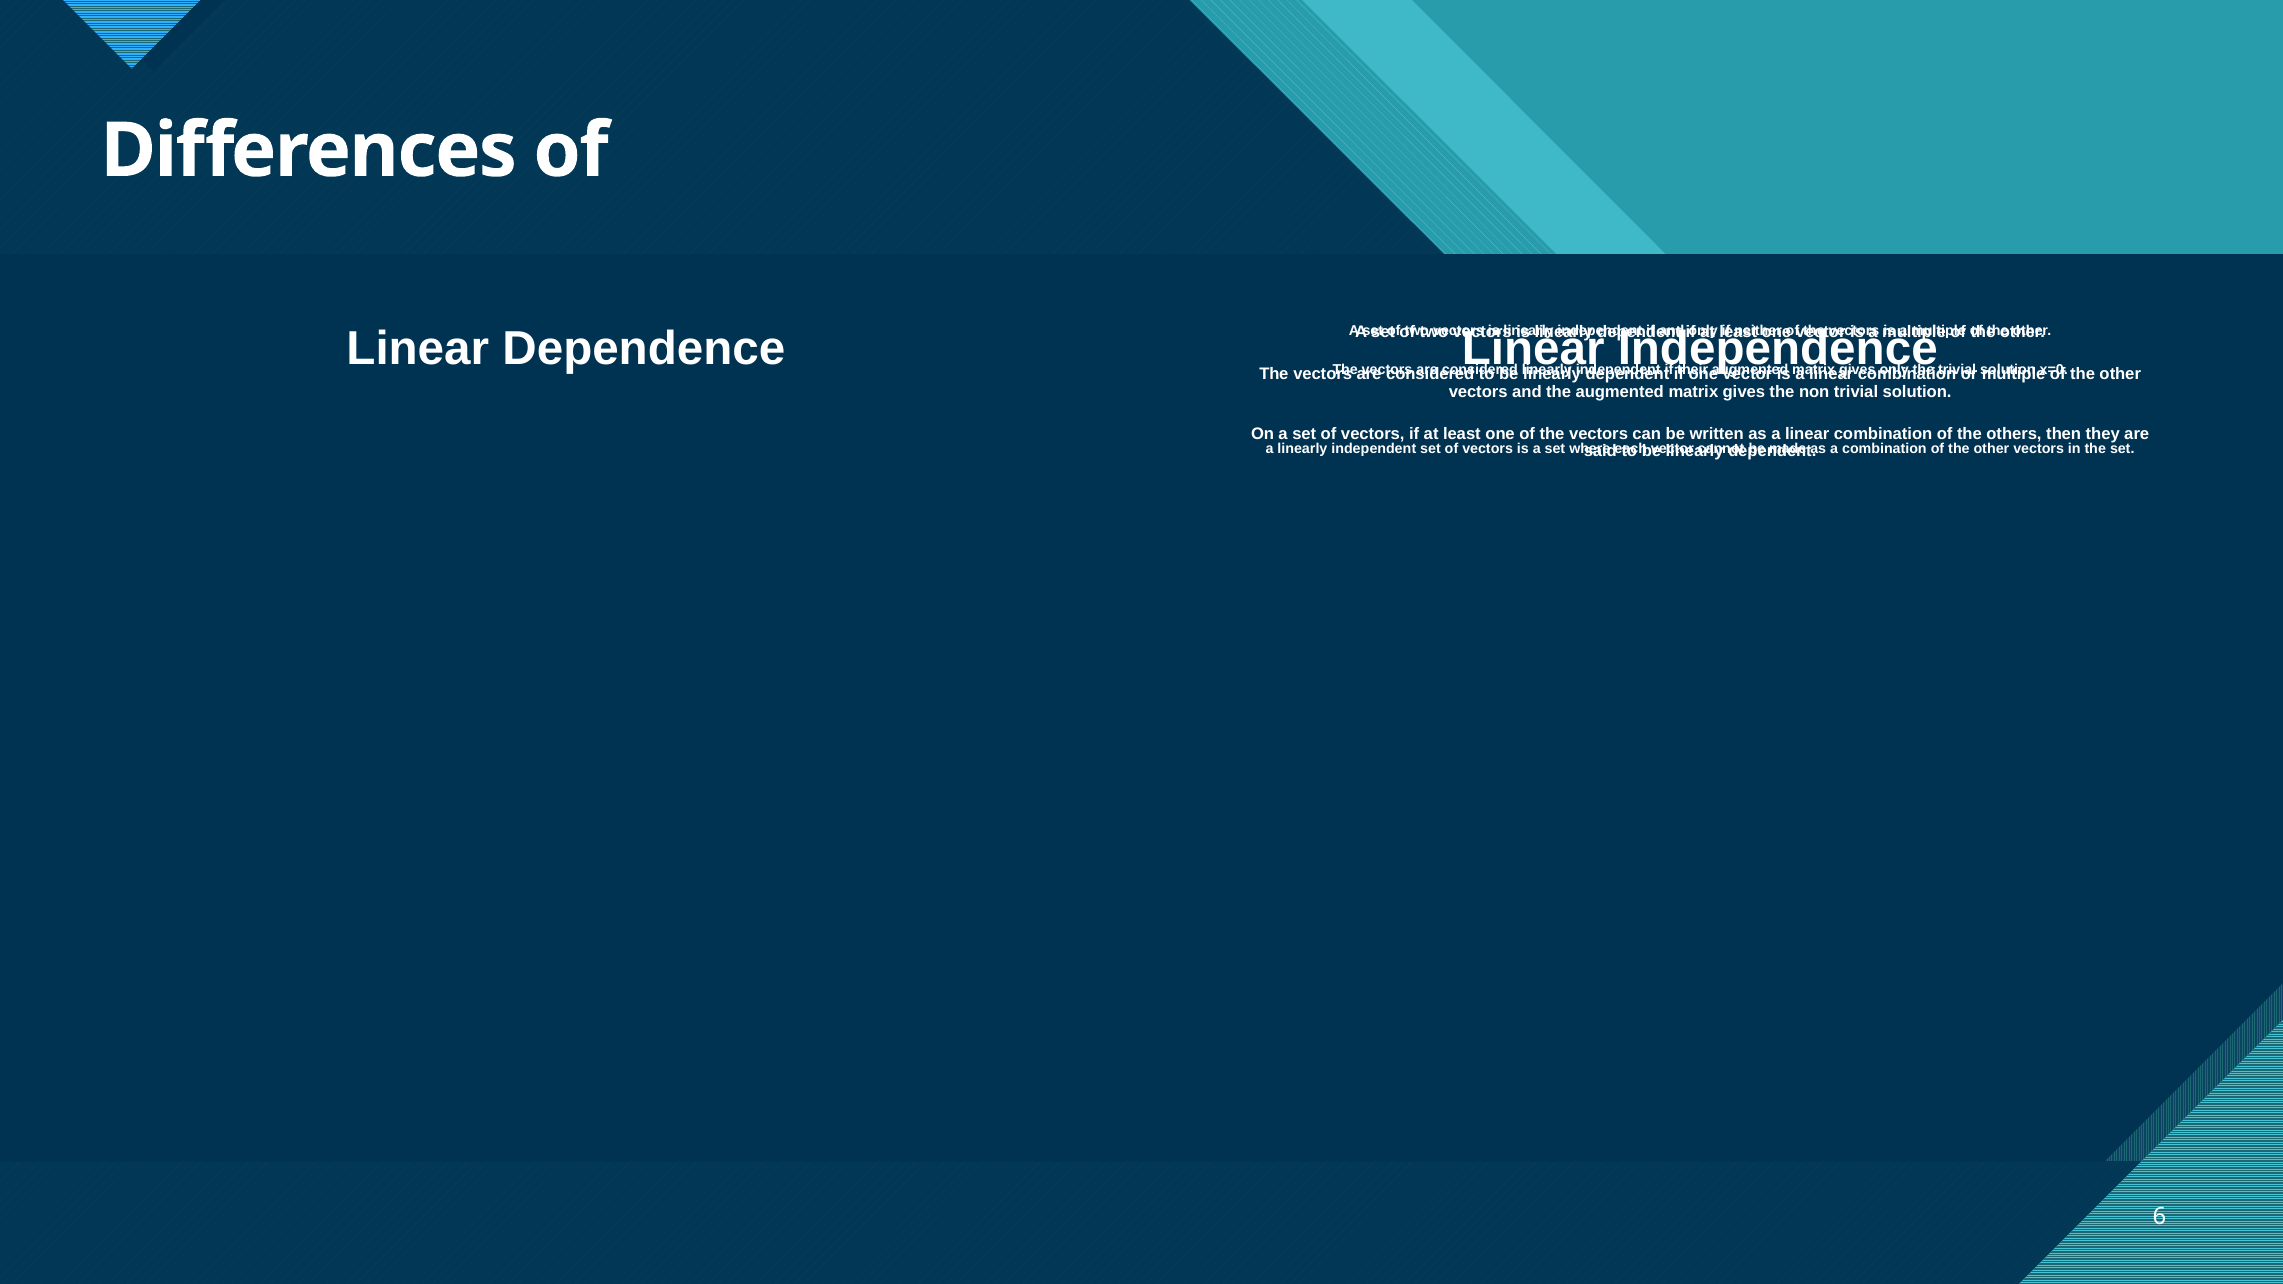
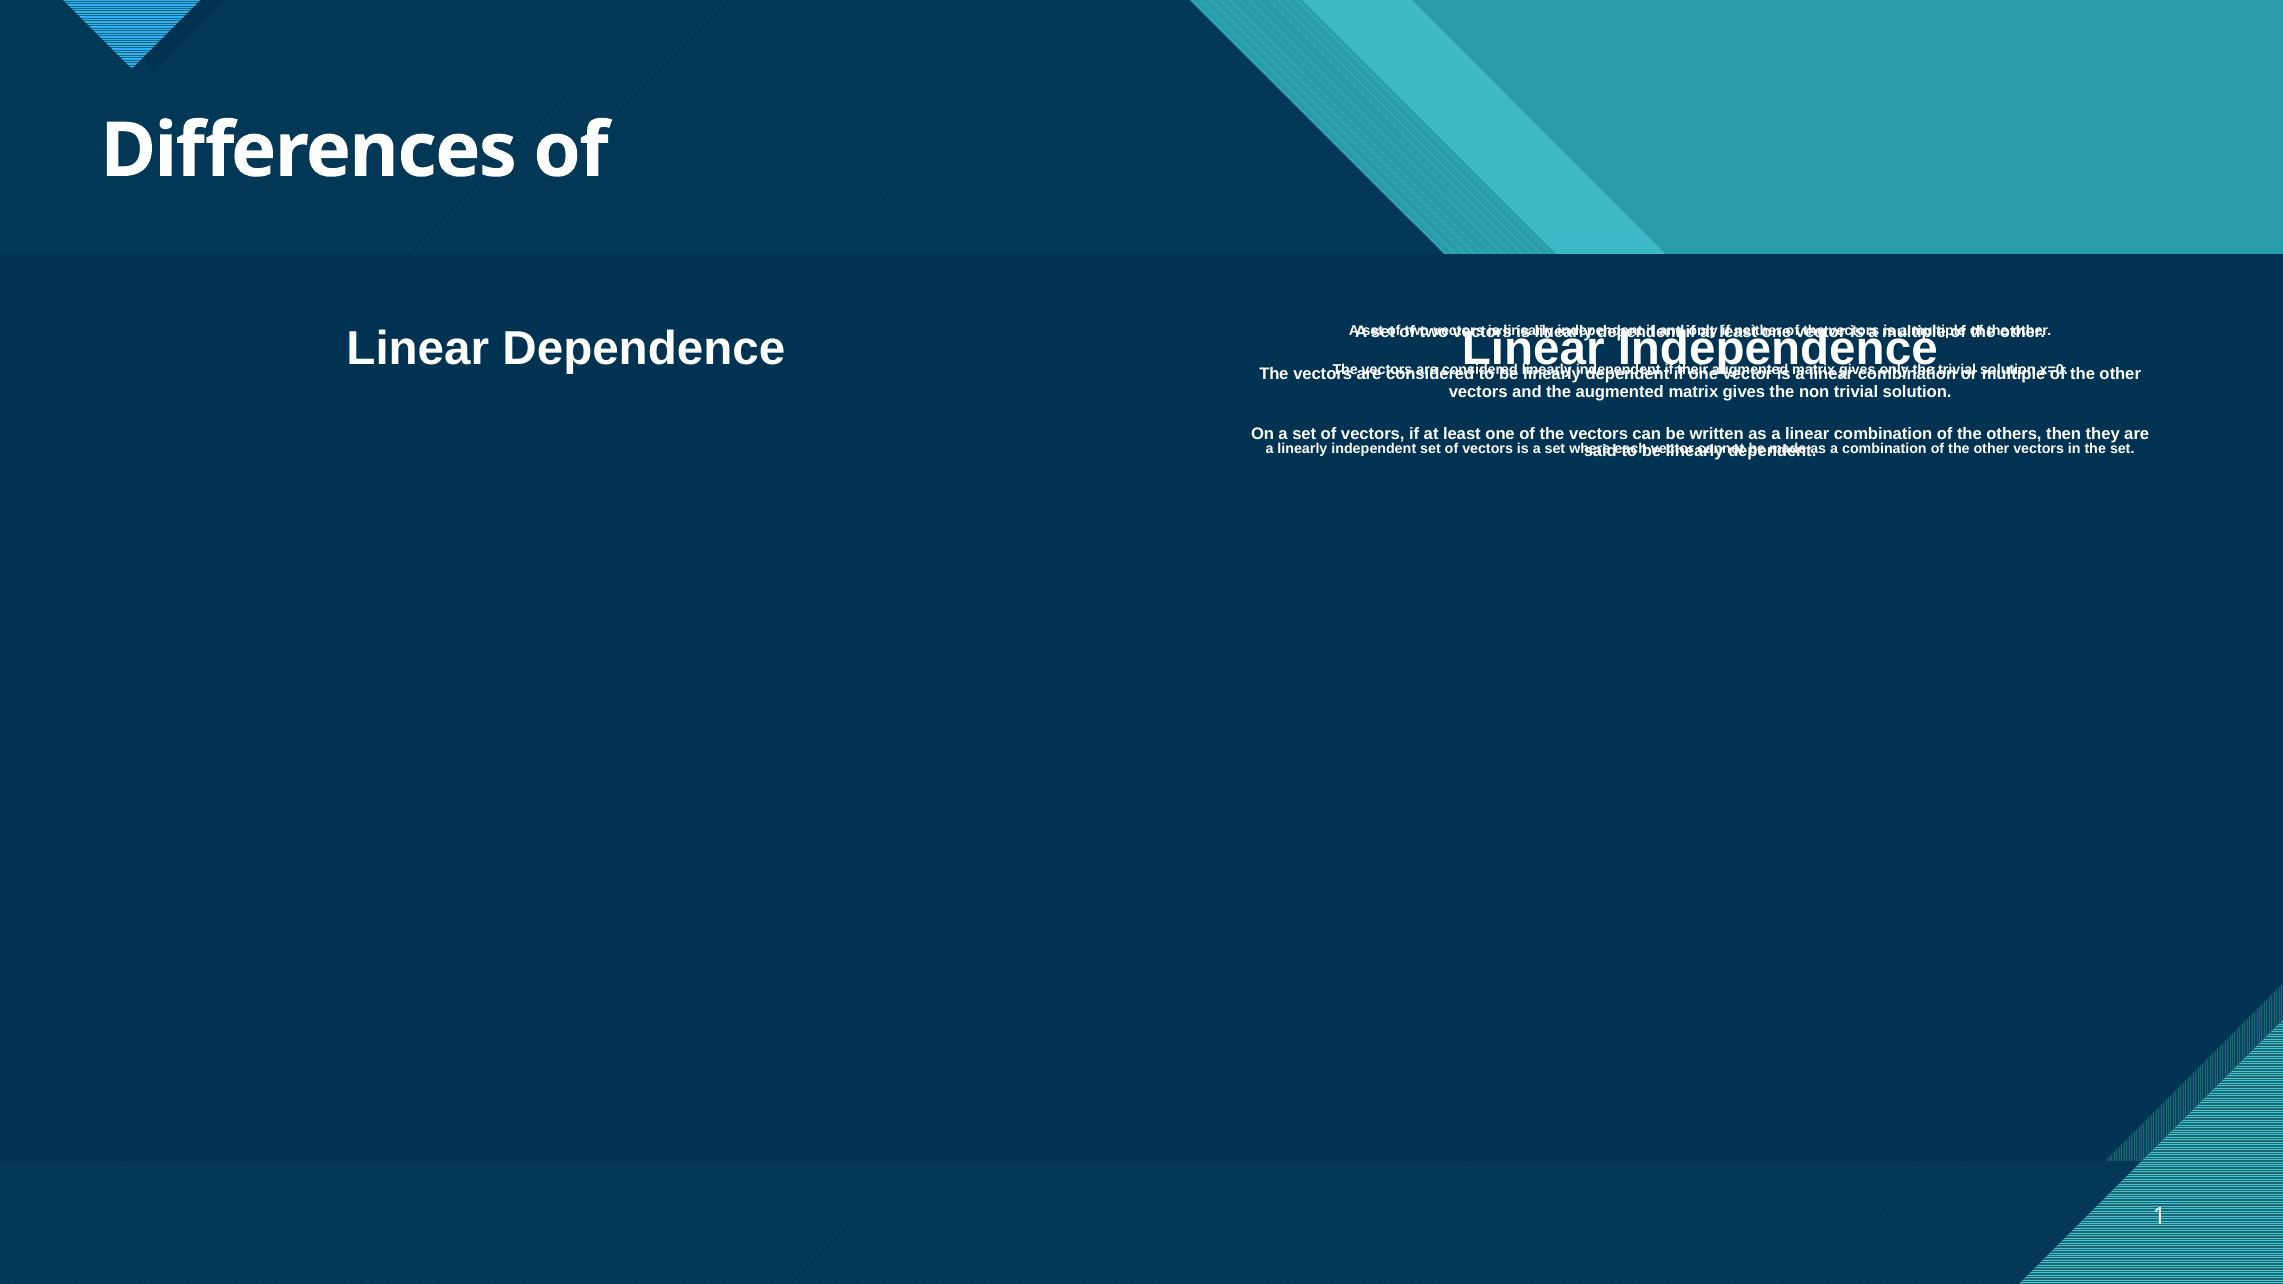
6: 6 -> 1
